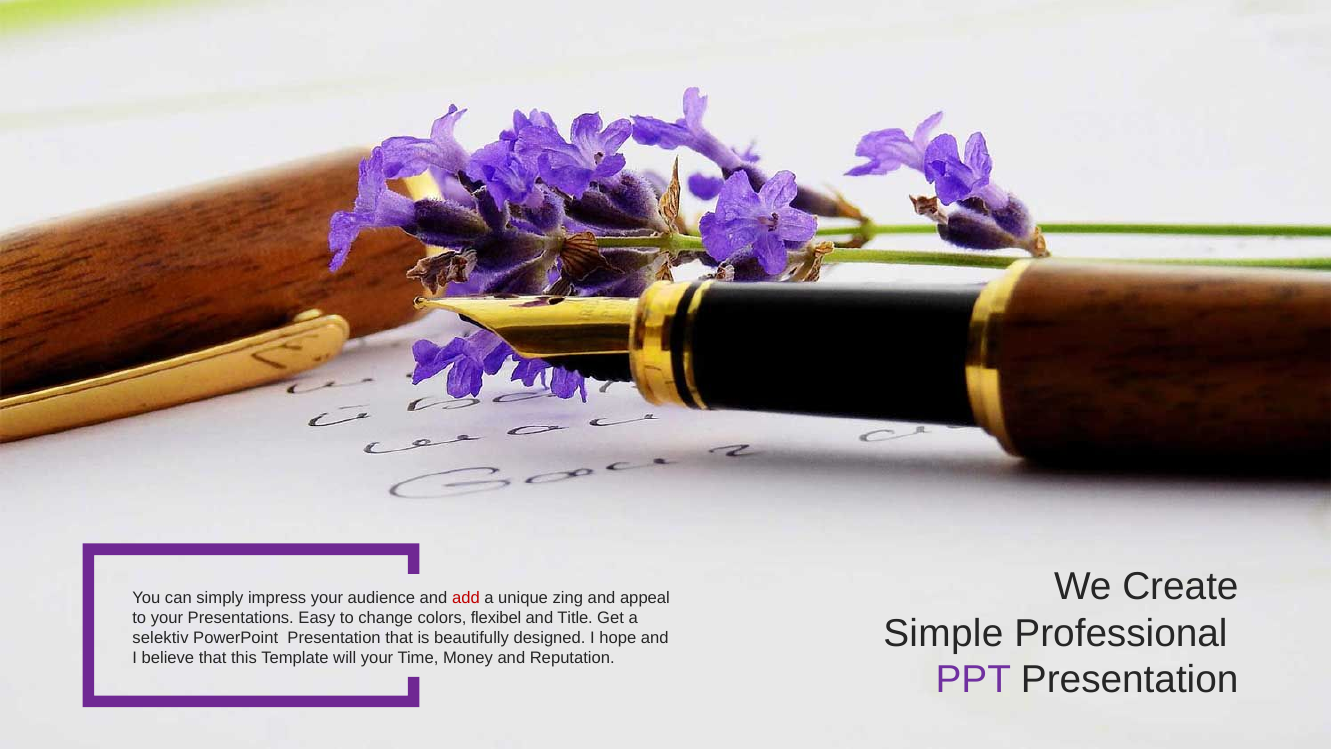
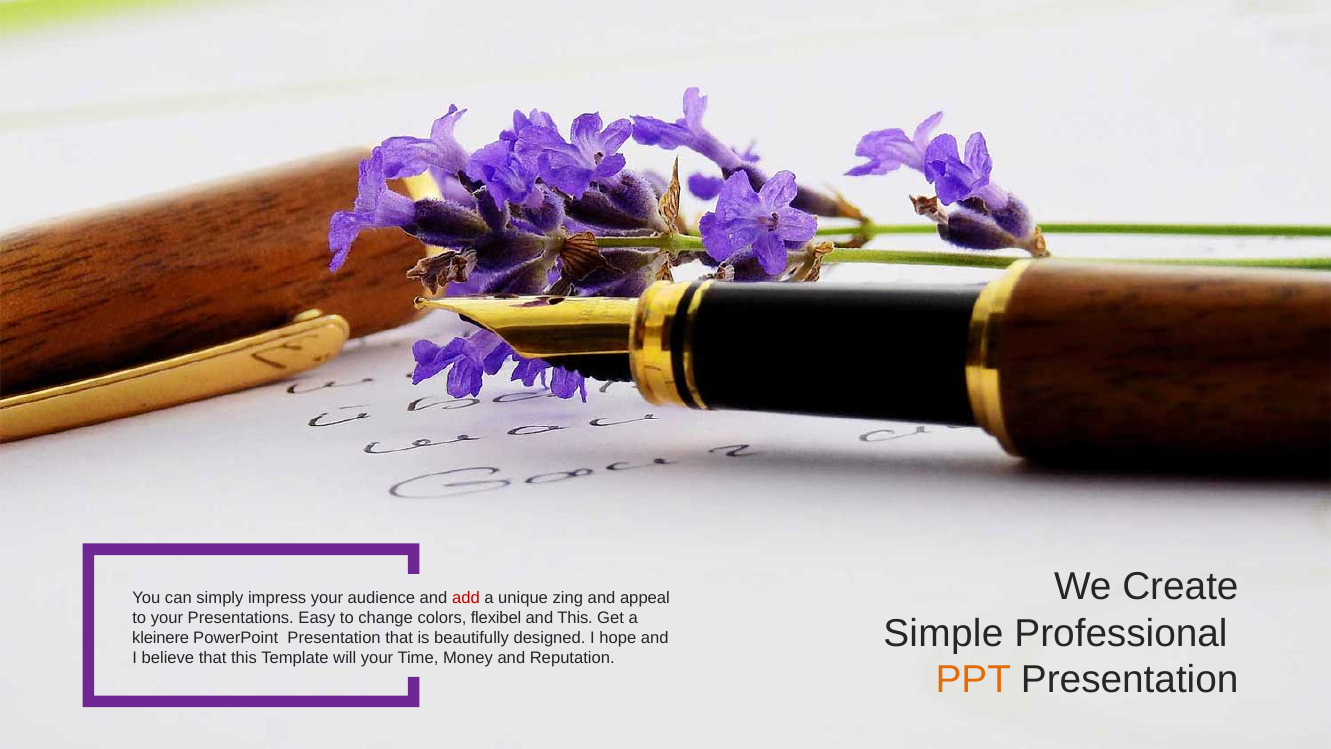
and Title: Title -> This
selektiv: selektiv -> kleinere
PPT colour: purple -> orange
